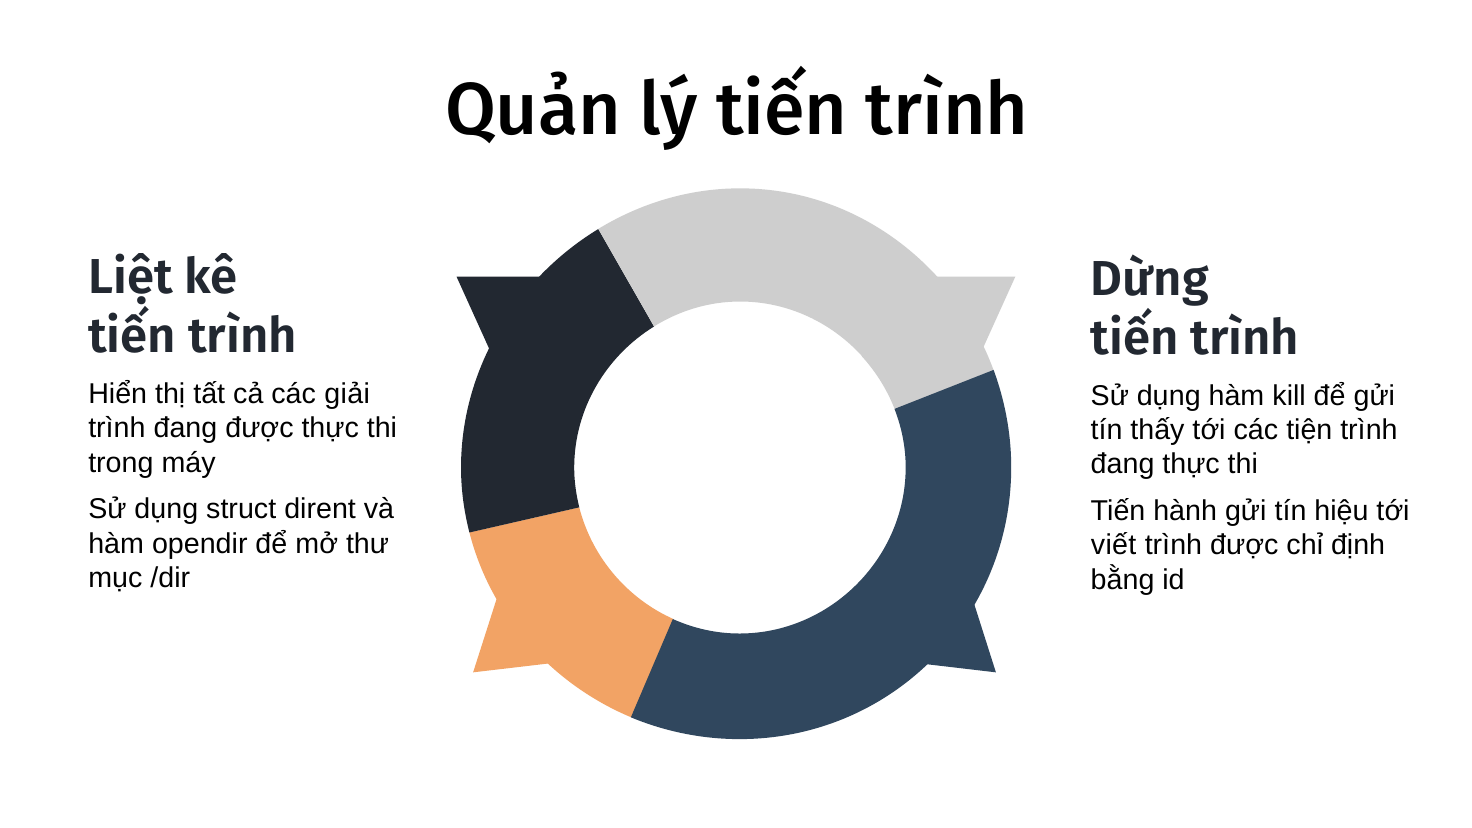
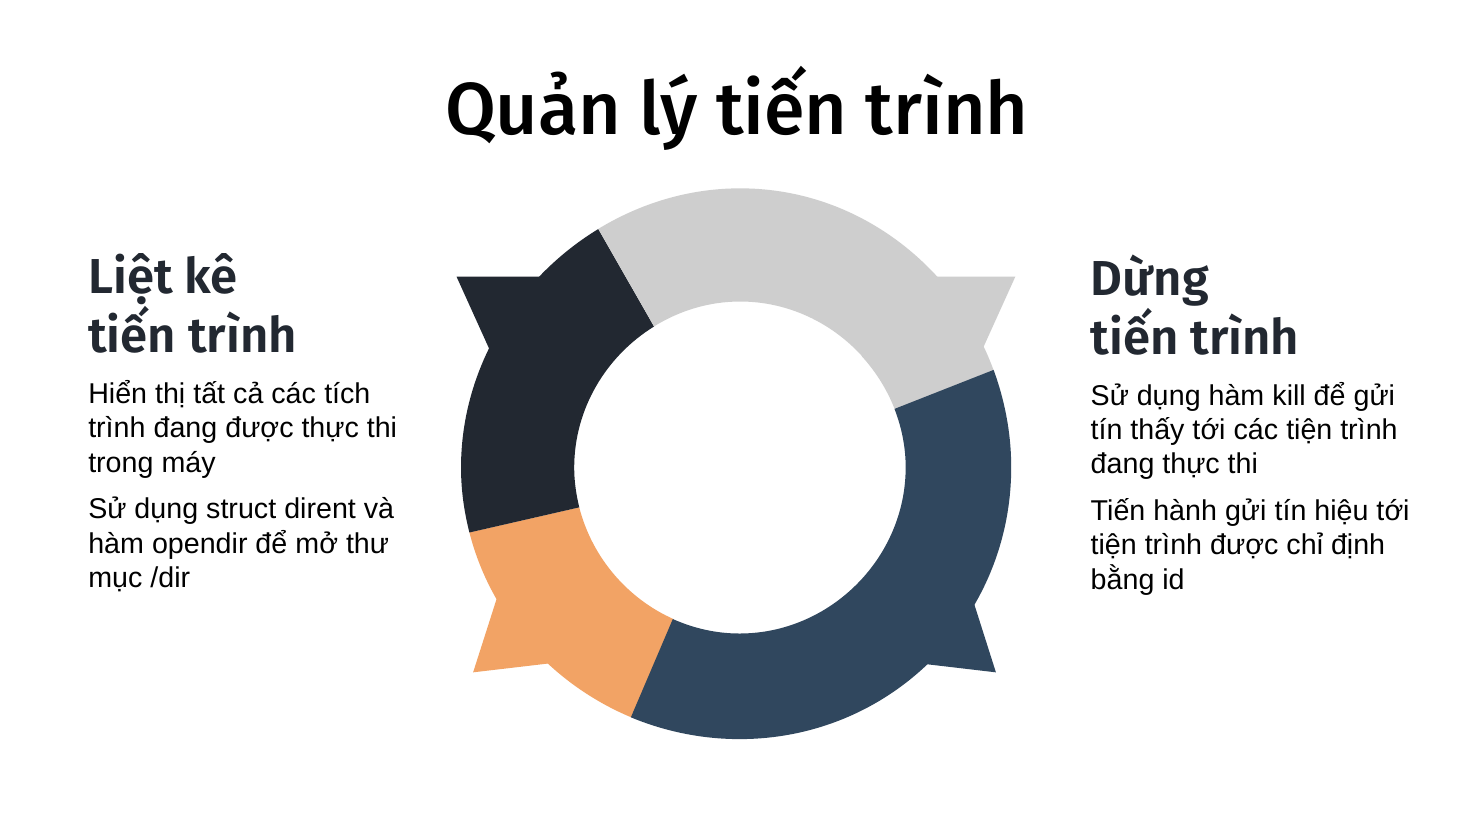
giải: giải -> tích
viết at (1114, 545): viết -> tiện
